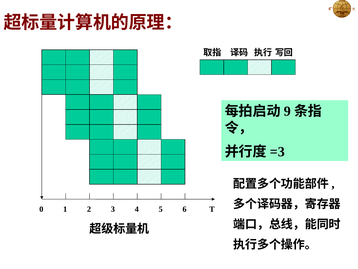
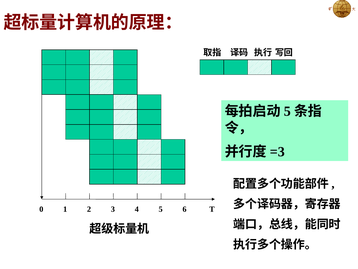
9 at (287, 111): 9 -> 5
